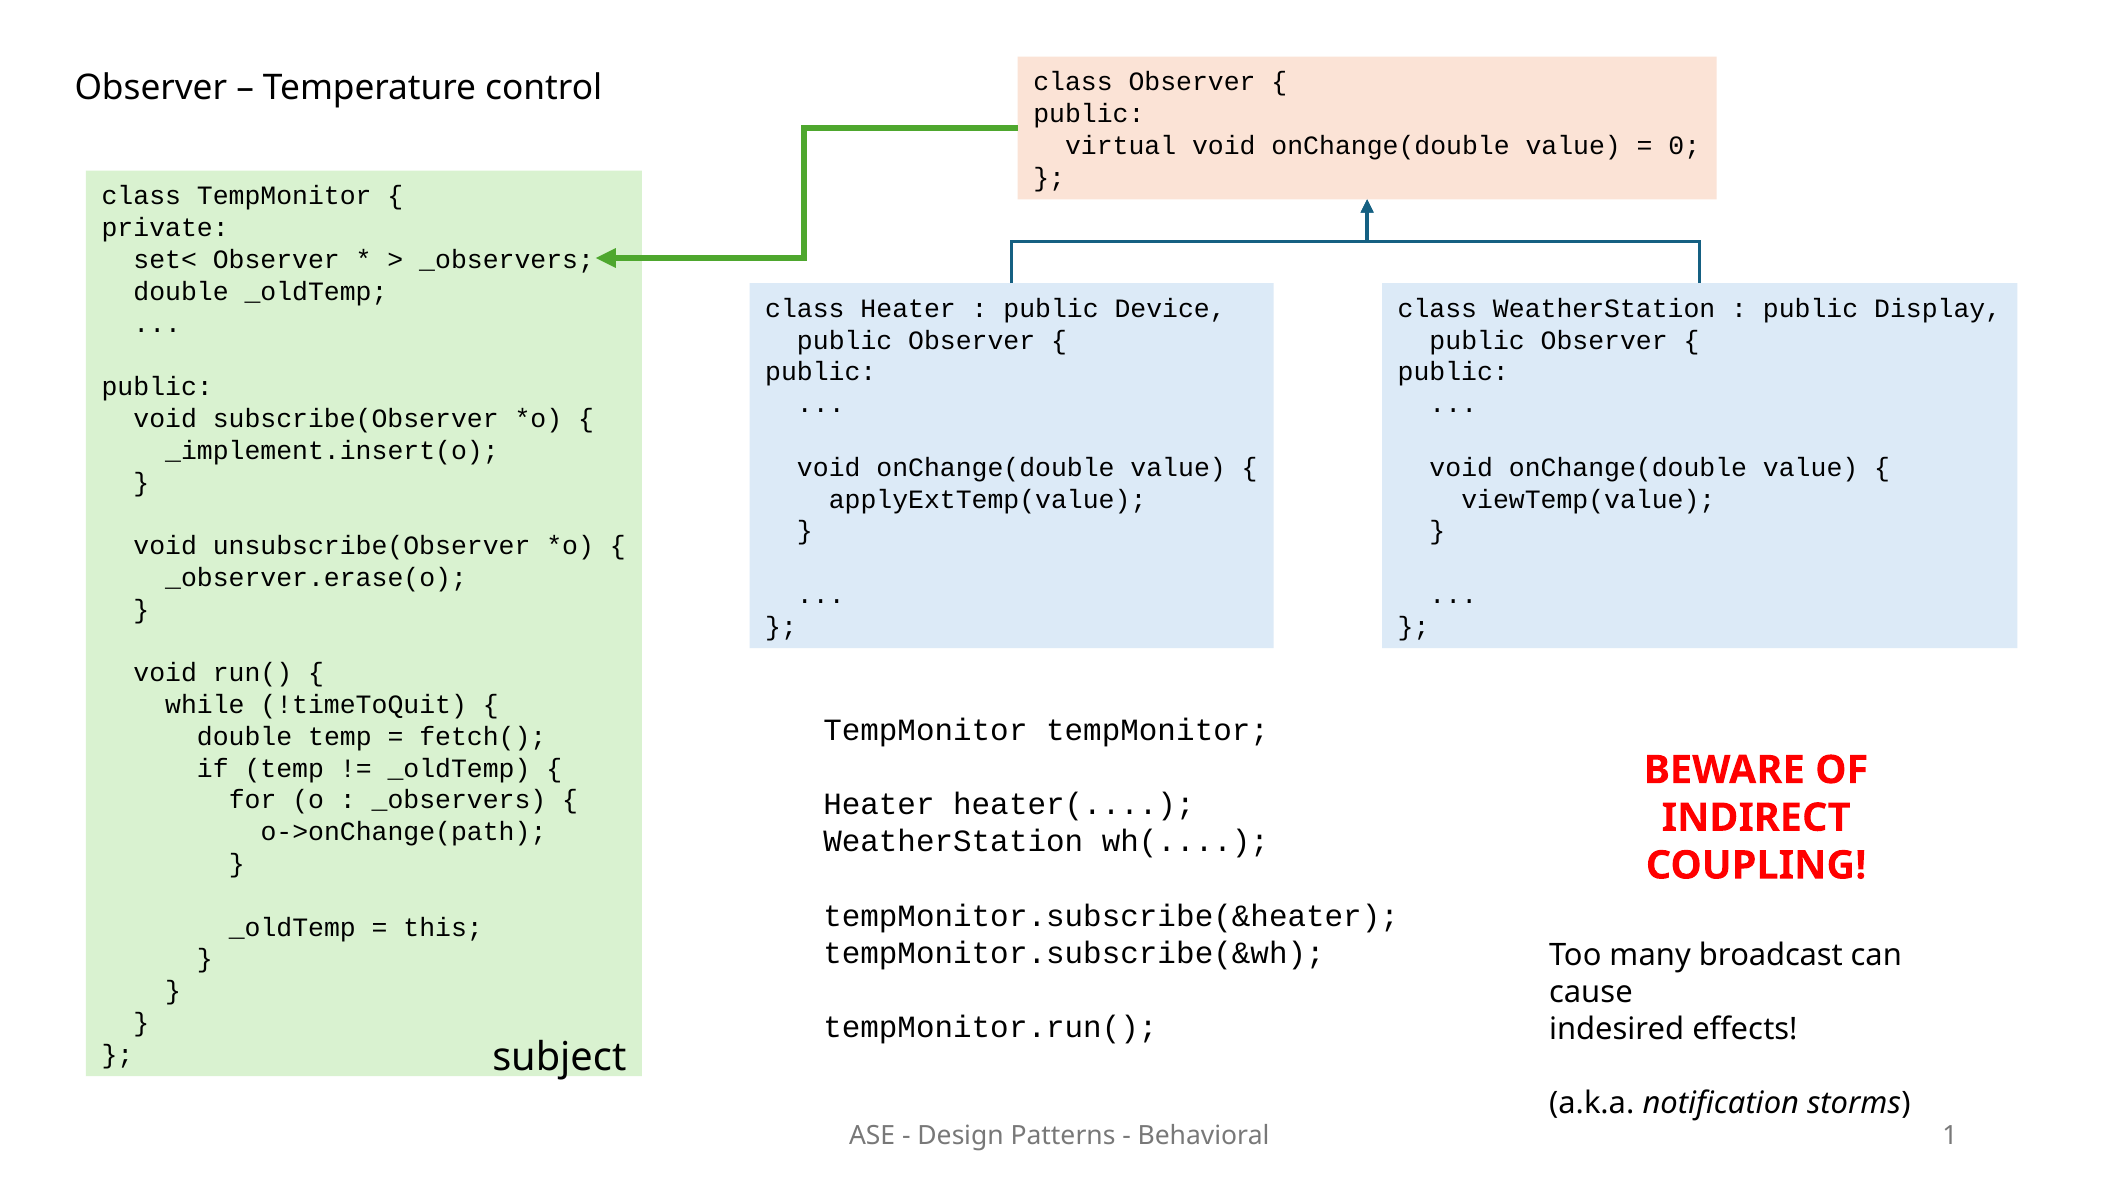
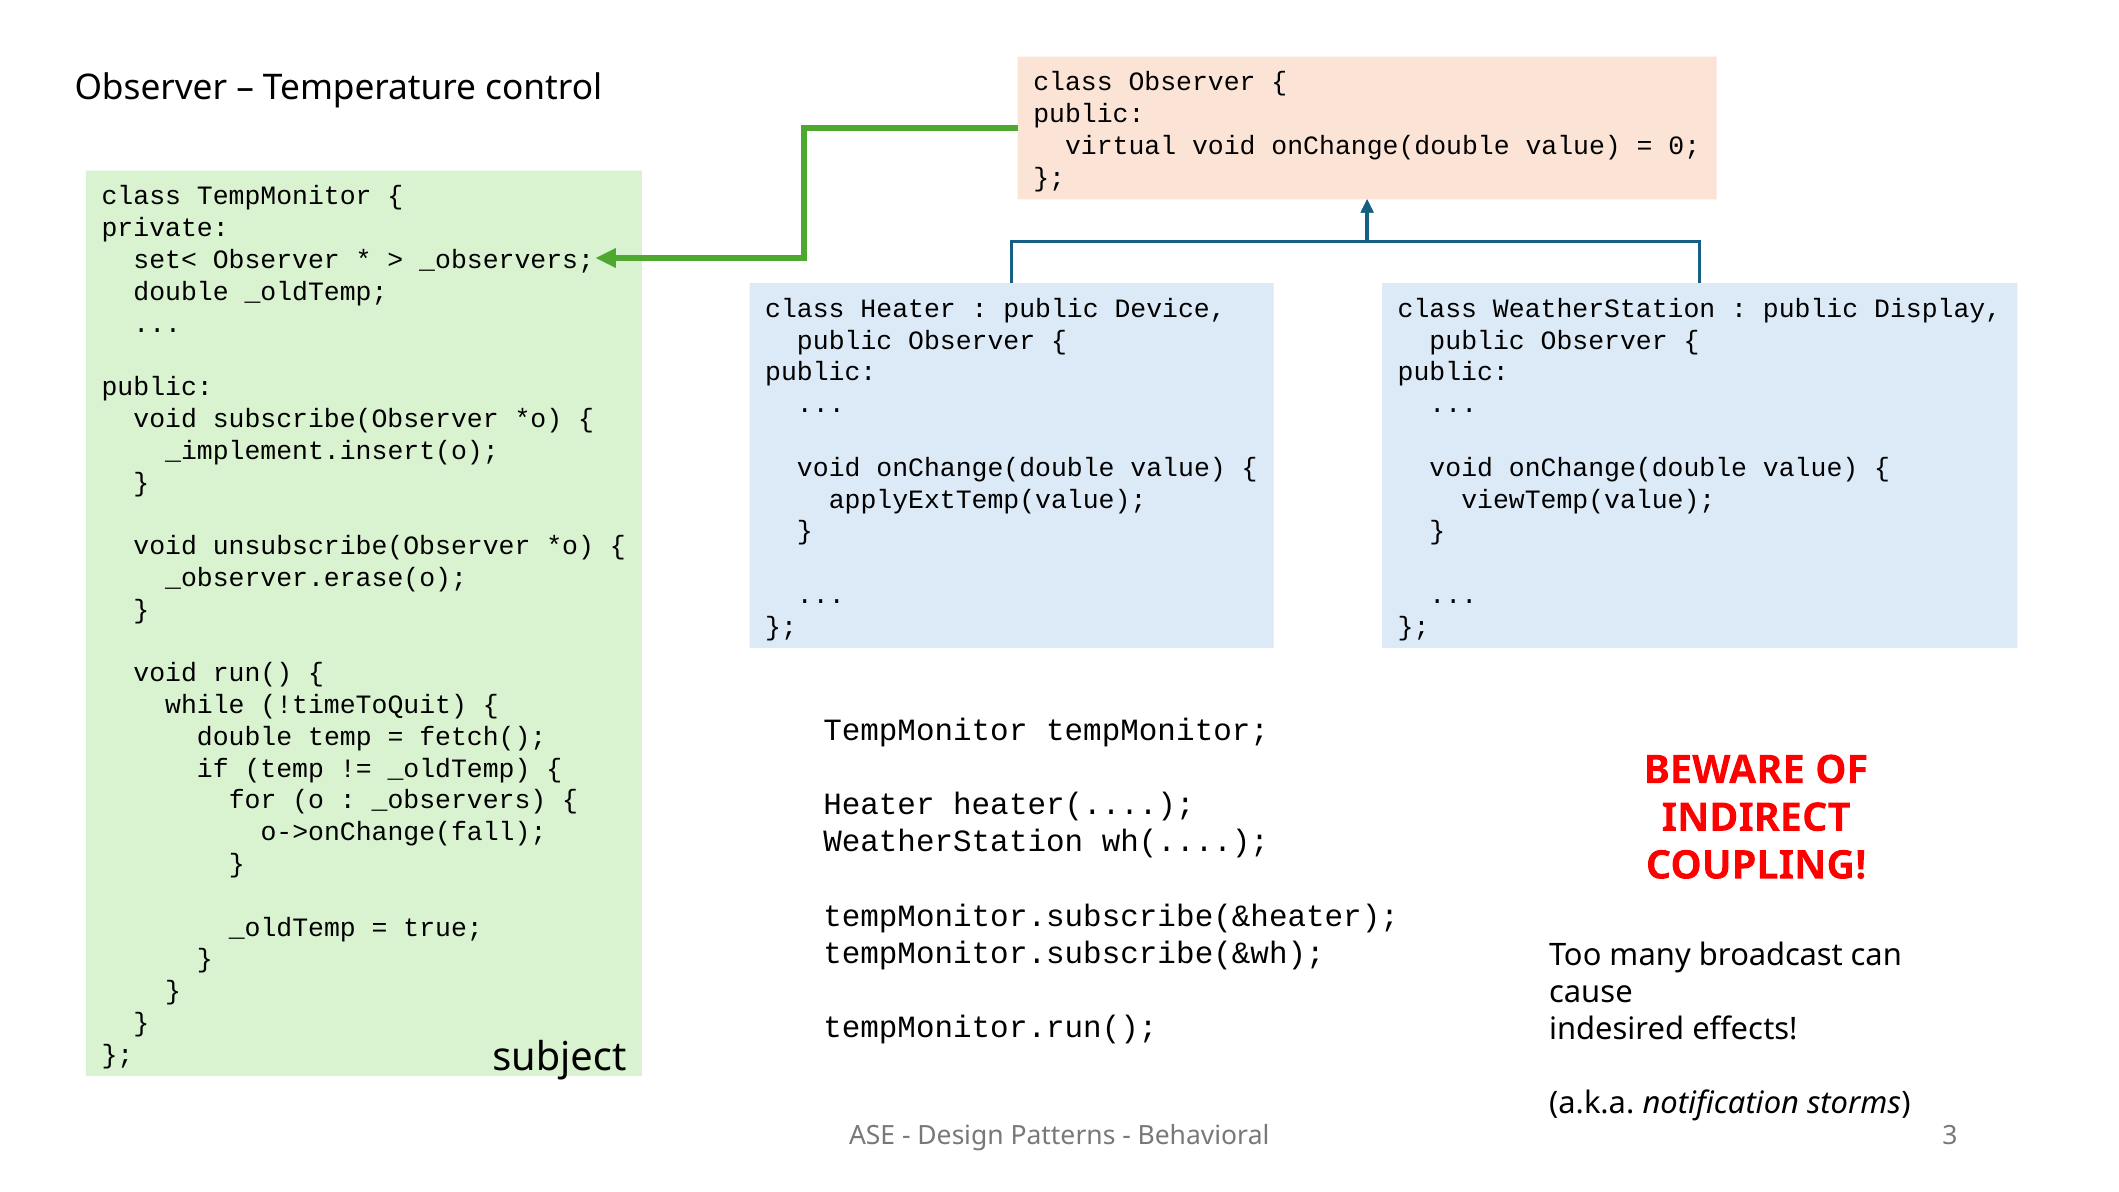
o->onChange(path: o->onChange(path -> o->onChange(fall
this: this -> true
1: 1 -> 3
